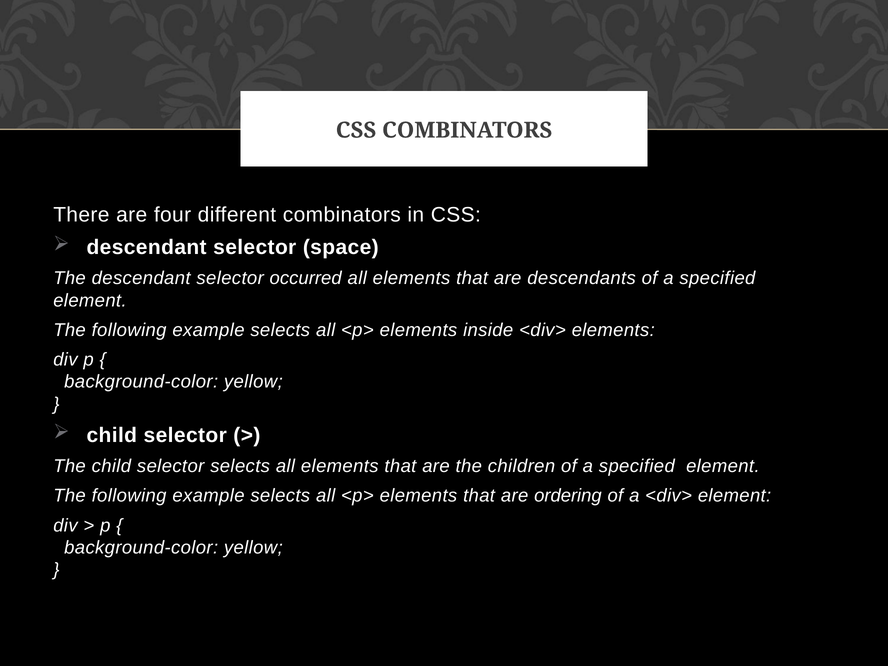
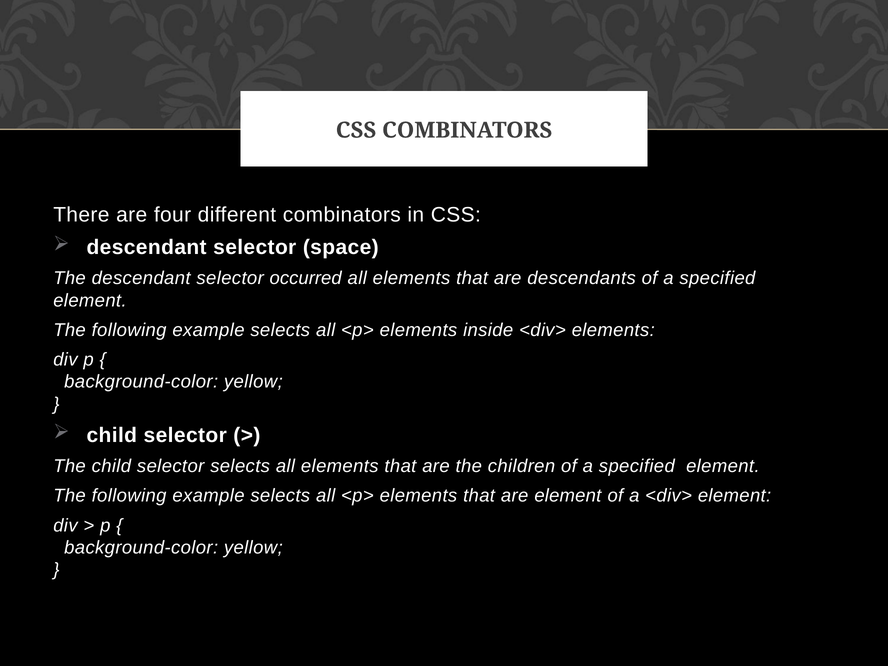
are ordering: ordering -> element
